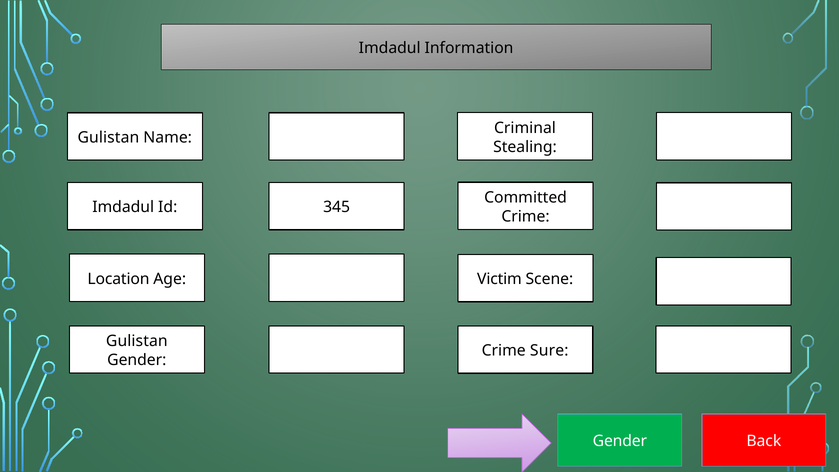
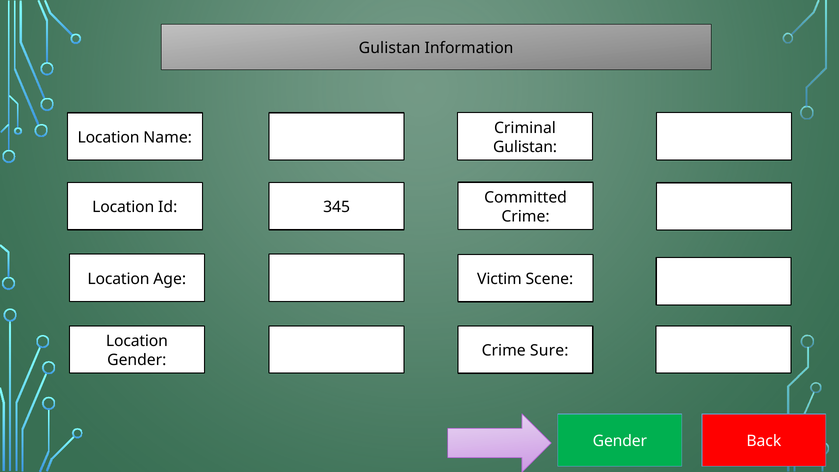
Imdadul at (390, 48): Imdadul -> Gulistan
Gulistan at (108, 138): Gulistan -> Location
Stealing at (525, 147): Stealing -> Gulistan
Imdadul at (123, 207): Imdadul -> Location
Gulistan at (137, 341): Gulistan -> Location
